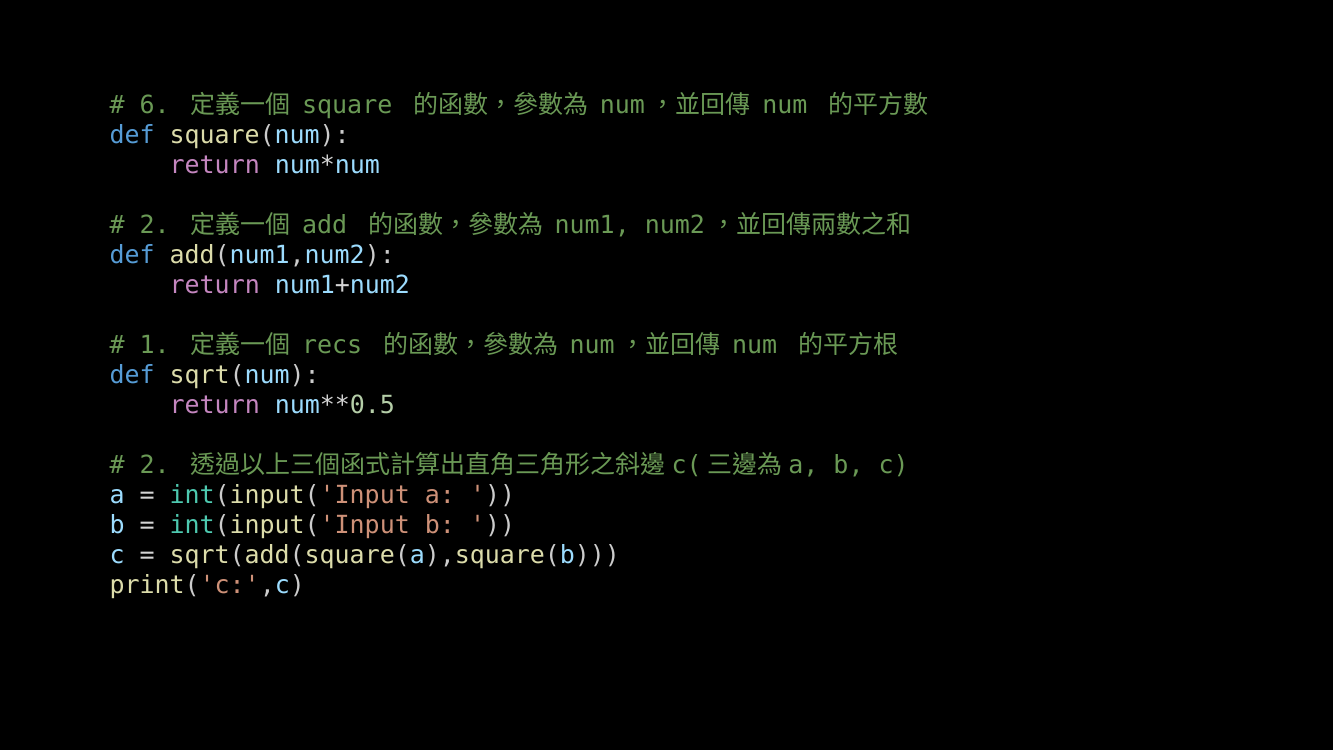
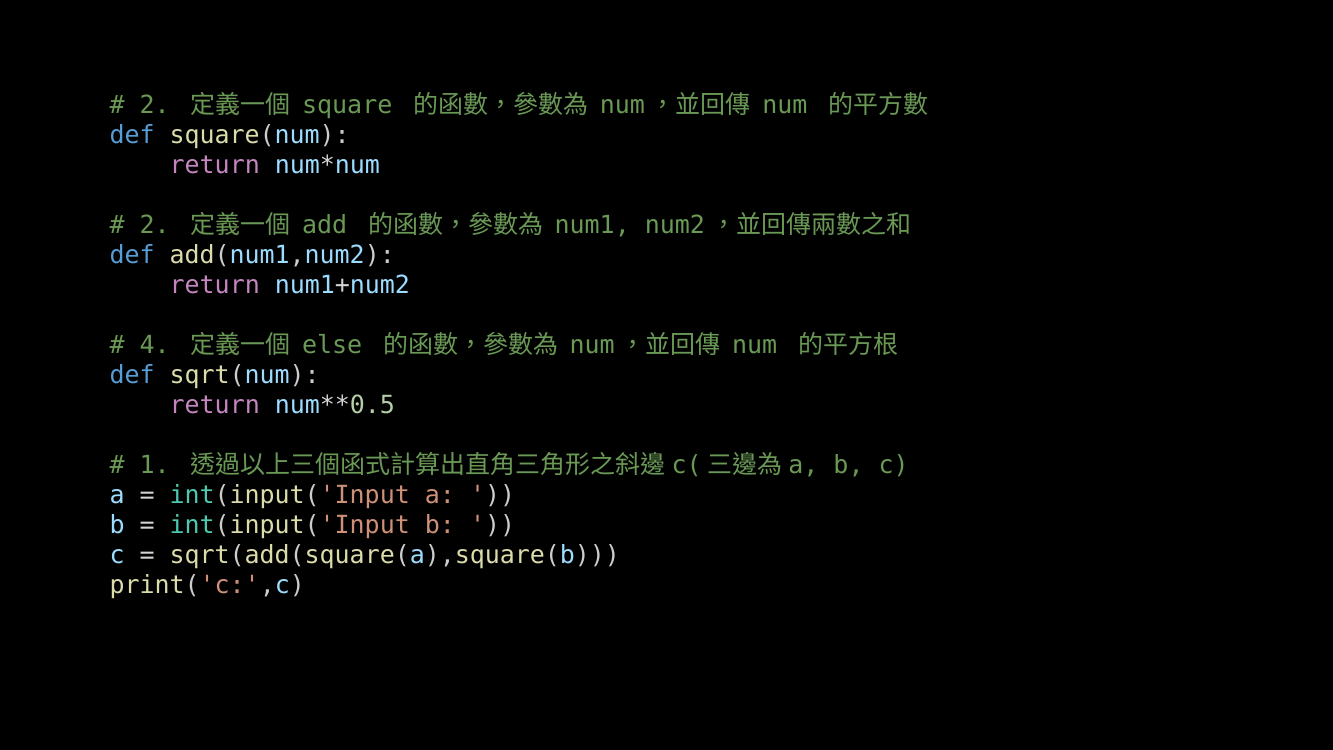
6 at (155, 105): 6 -> 2
1: 1 -> 4
recs: recs -> else
2 at (155, 465): 2 -> 1
